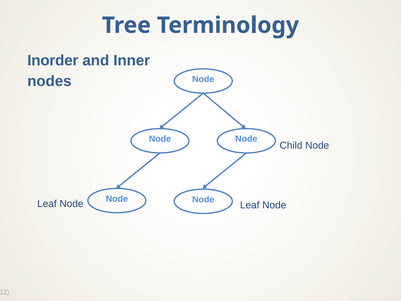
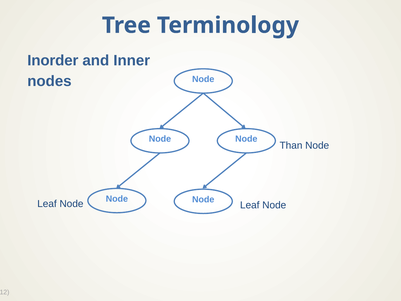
Child: Child -> Than
